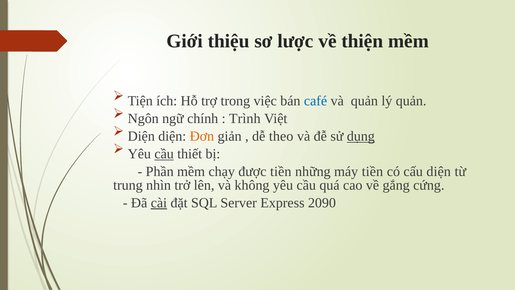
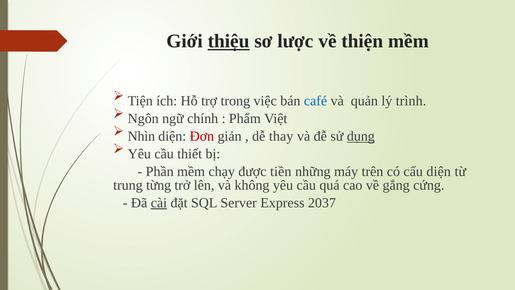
thiệu underline: none -> present
lý quản: quản -> trình
Trình: Trình -> Phẩm
Diện at (141, 136): Diện -> Nhìn
Đơn colour: orange -> red
theo: theo -> thay
cầu at (164, 154) underline: present -> none
máy tiền: tiền -> trên
nhìn: nhìn -> từng
2090: 2090 -> 2037
